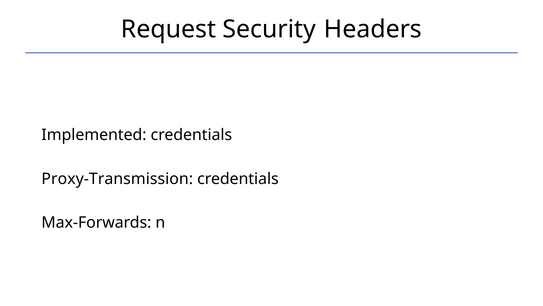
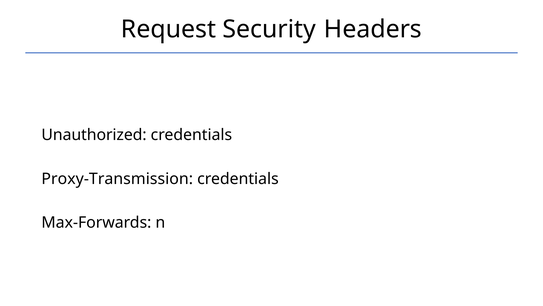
Implemented: Implemented -> Unauthorized
